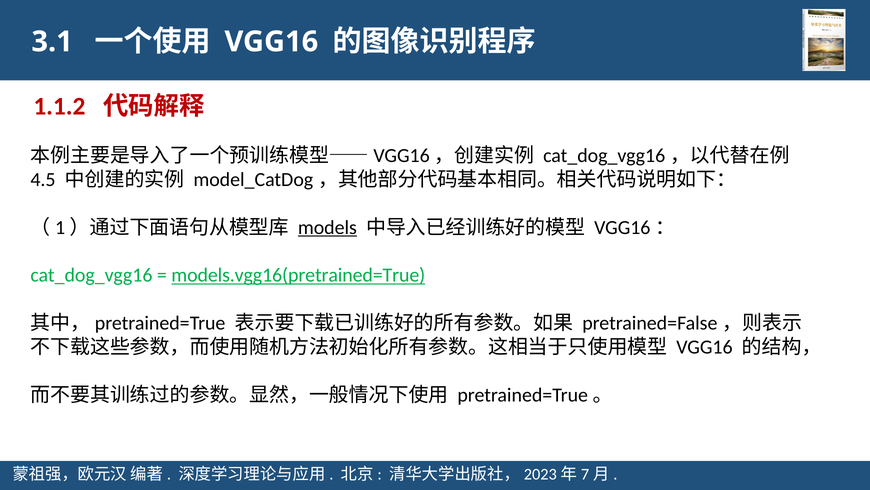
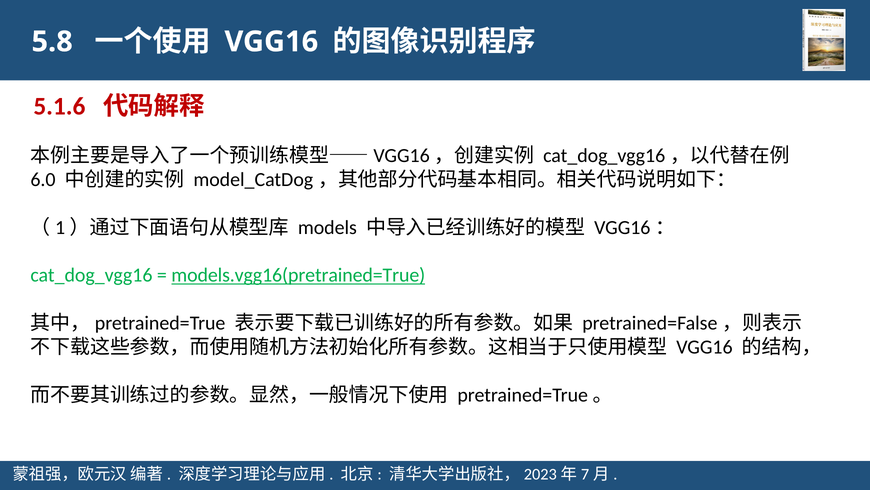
3.1: 3.1 -> 5.8
1.1.2: 1.1.2 -> 5.1.6
4.5: 4.5 -> 6.0
models underline: present -> none
